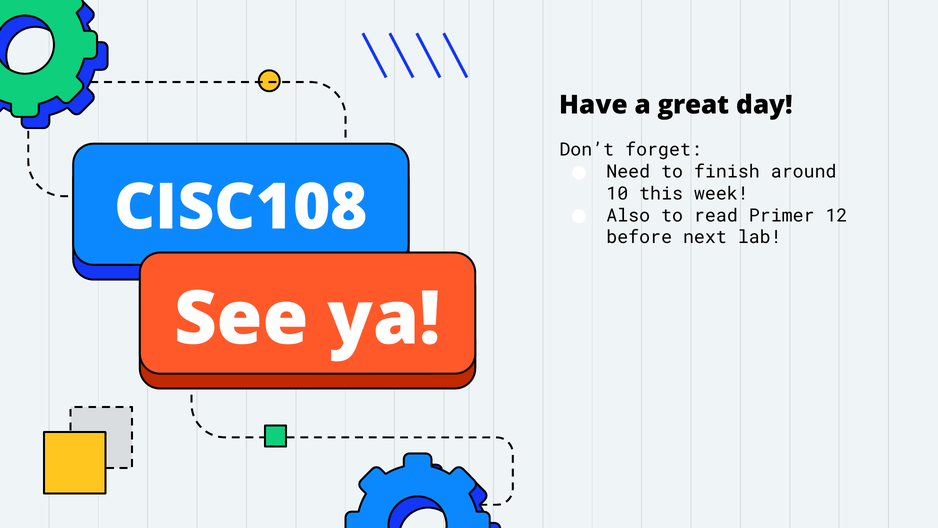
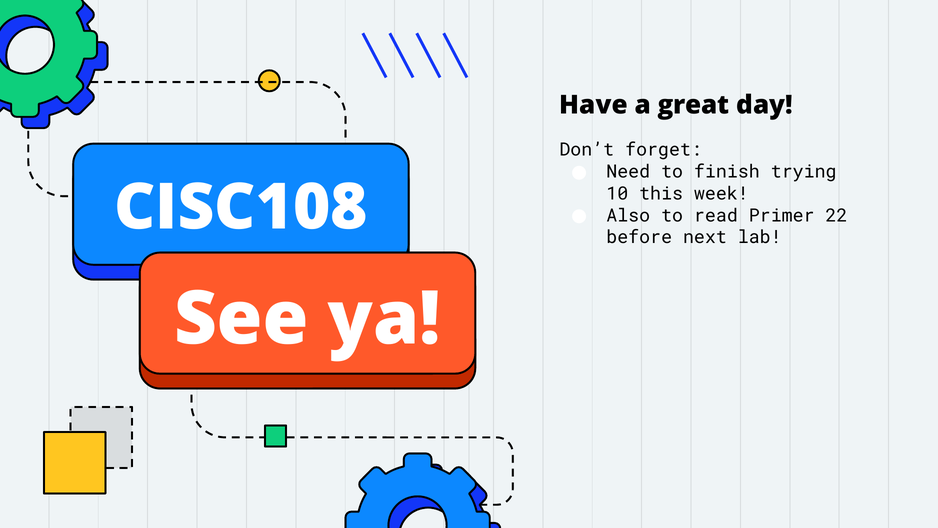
around: around -> trying
12: 12 -> 22
